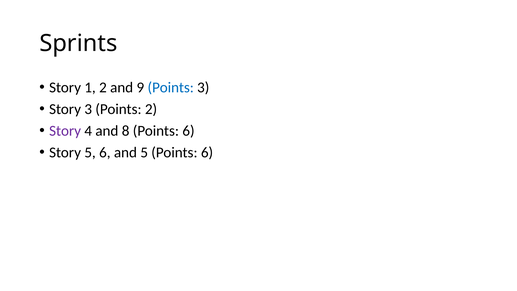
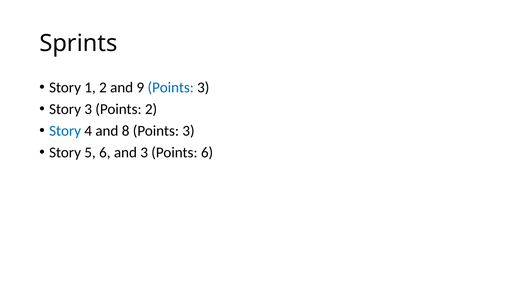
Story at (65, 131) colour: purple -> blue
8 Points 6: 6 -> 3
and 5: 5 -> 3
